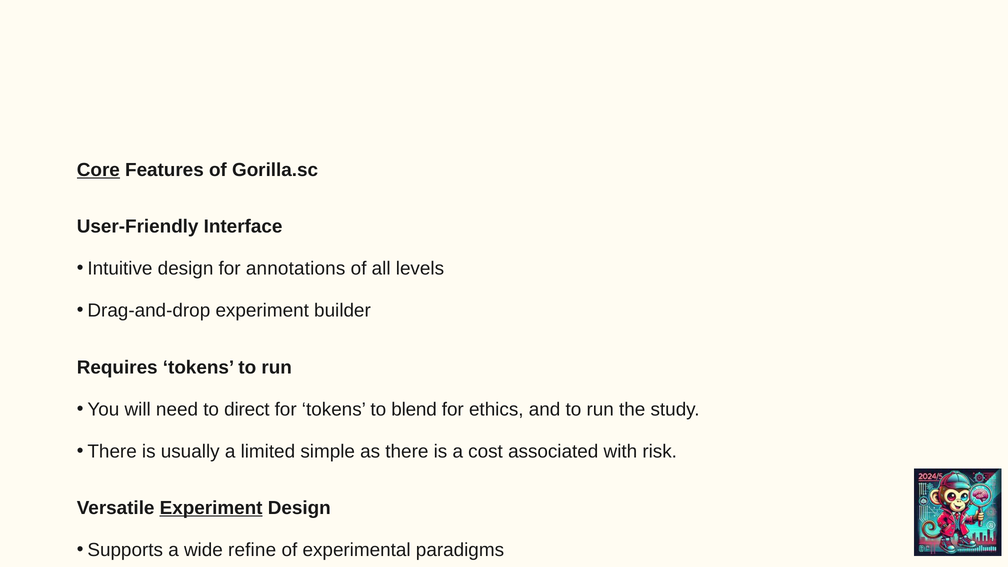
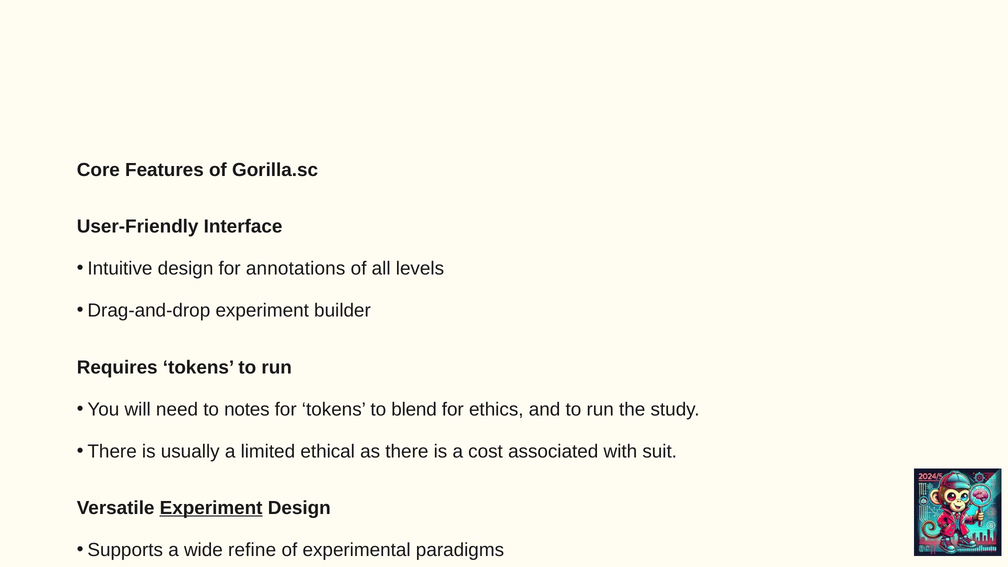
Core underline: present -> none
direct: direct -> notes
simple: simple -> ethical
with risk: risk -> suit
